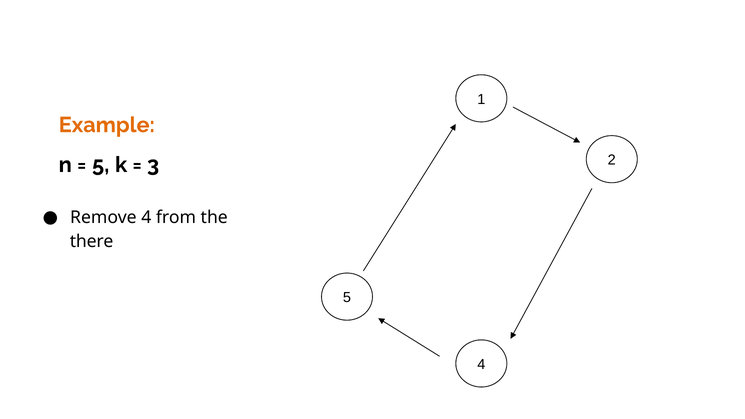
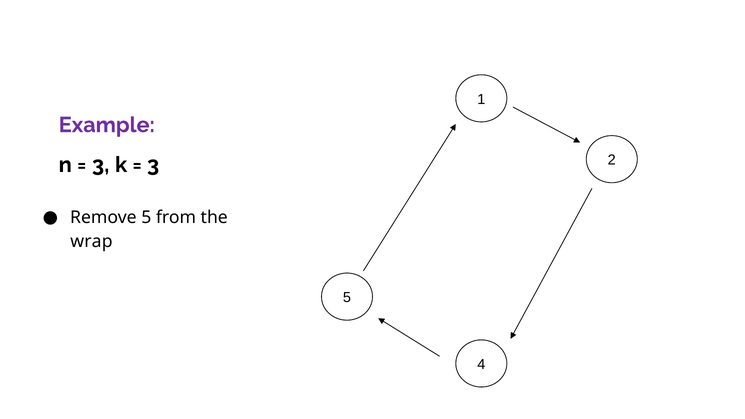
Example colour: orange -> purple
5 at (101, 165): 5 -> 3
Remove 4: 4 -> 5
there: there -> wrap
